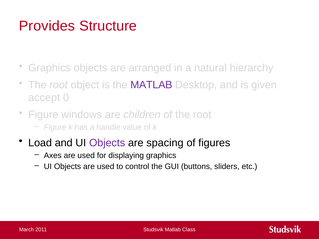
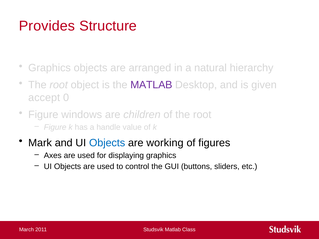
Load: Load -> Mark
Objects at (107, 143) colour: purple -> blue
spacing: spacing -> working
